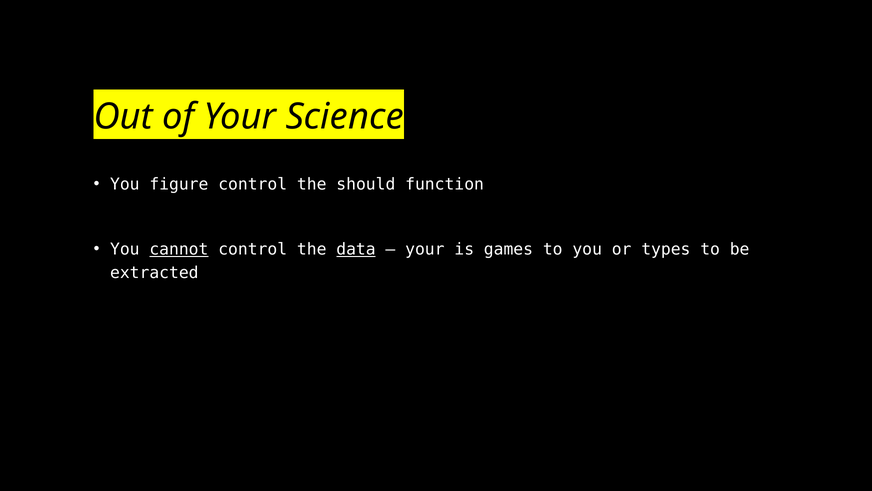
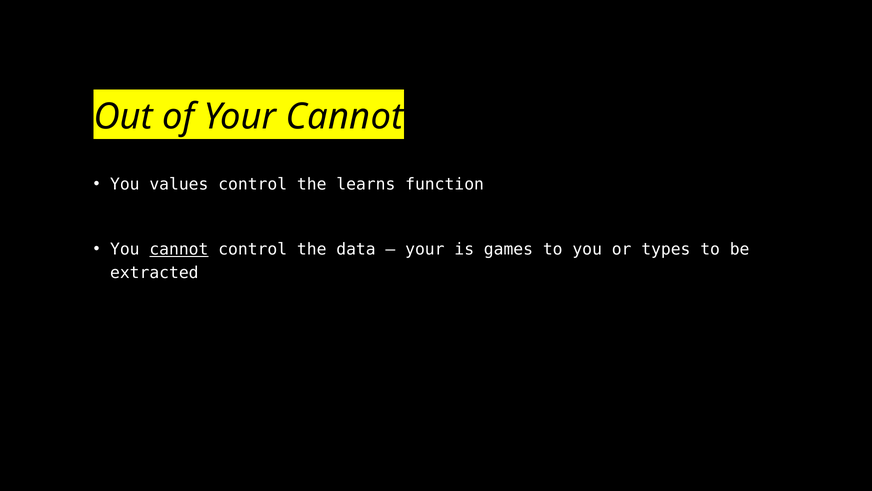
Your Science: Science -> Cannot
figure: figure -> values
should: should -> learns
data underline: present -> none
